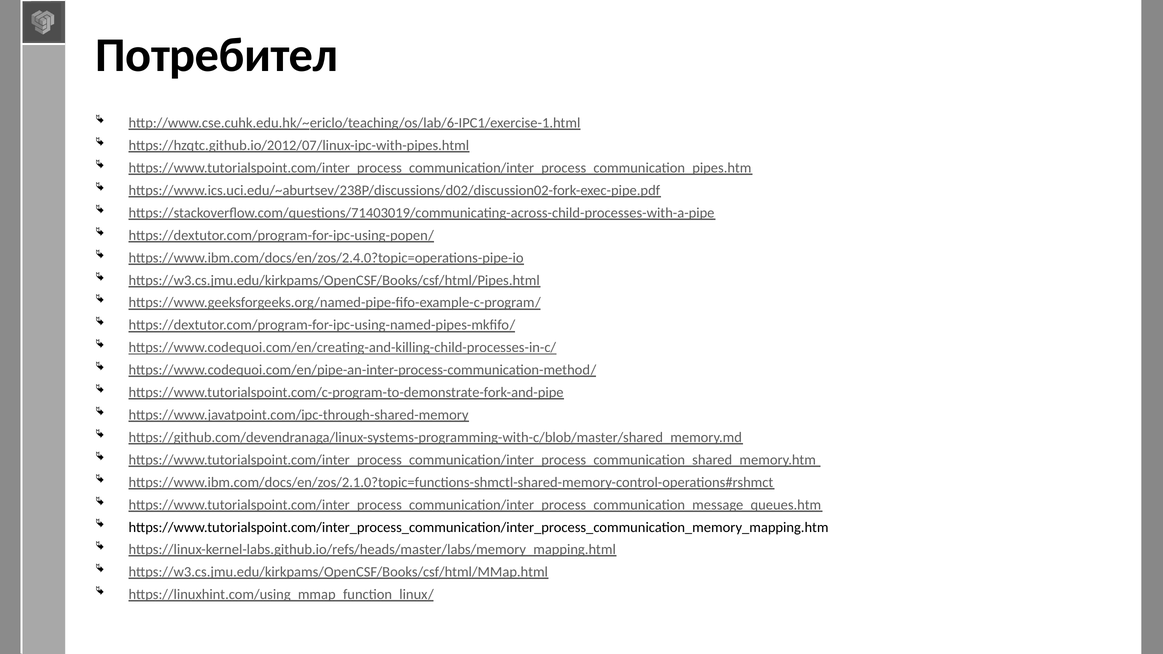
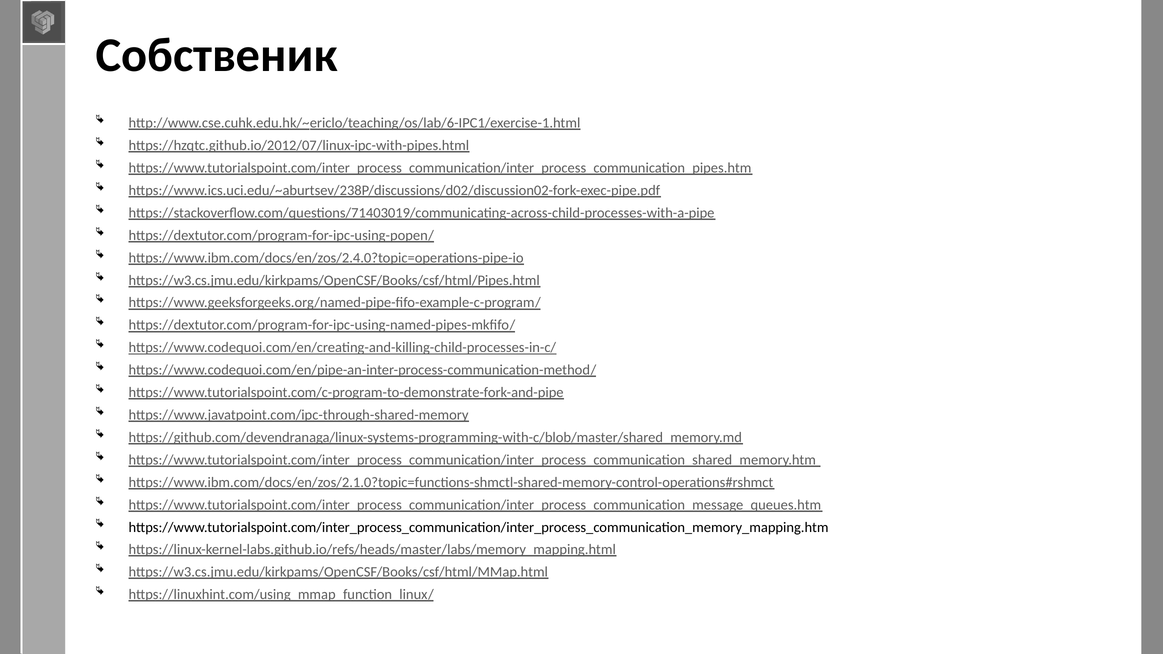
Потребител: Потребител -> Собственик
